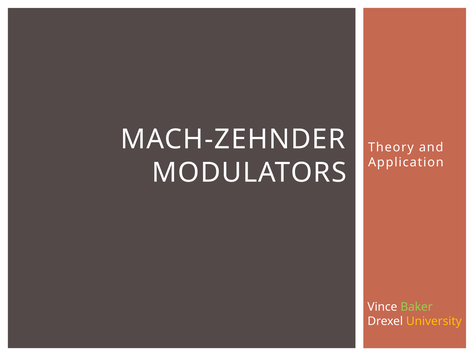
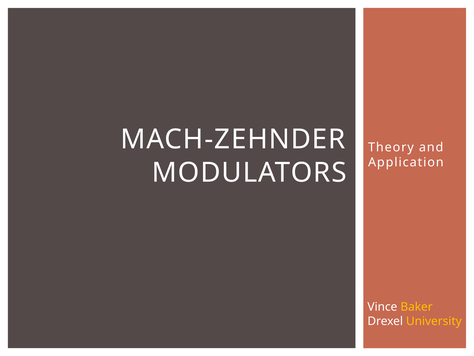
Baker colour: light green -> yellow
